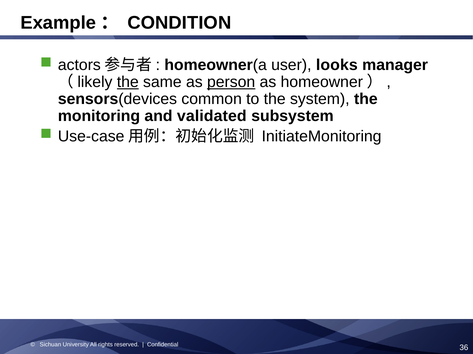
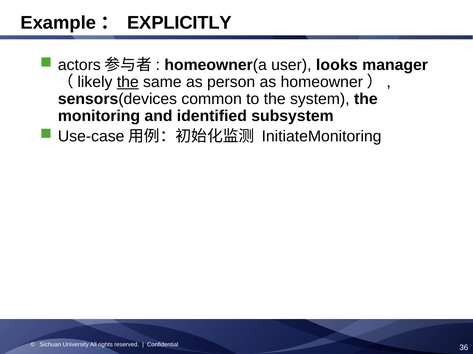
CONDITION: CONDITION -> EXPLICITLY
person underline: present -> none
validated: validated -> identified
